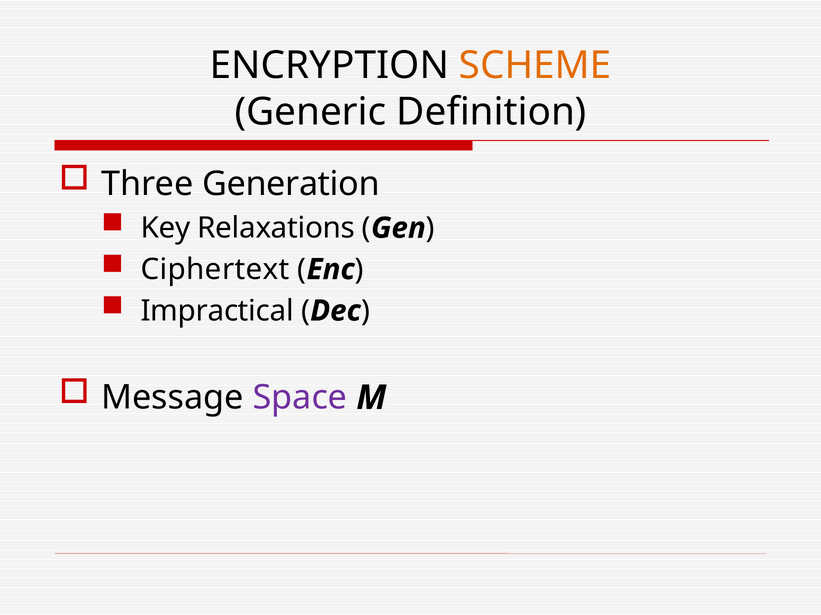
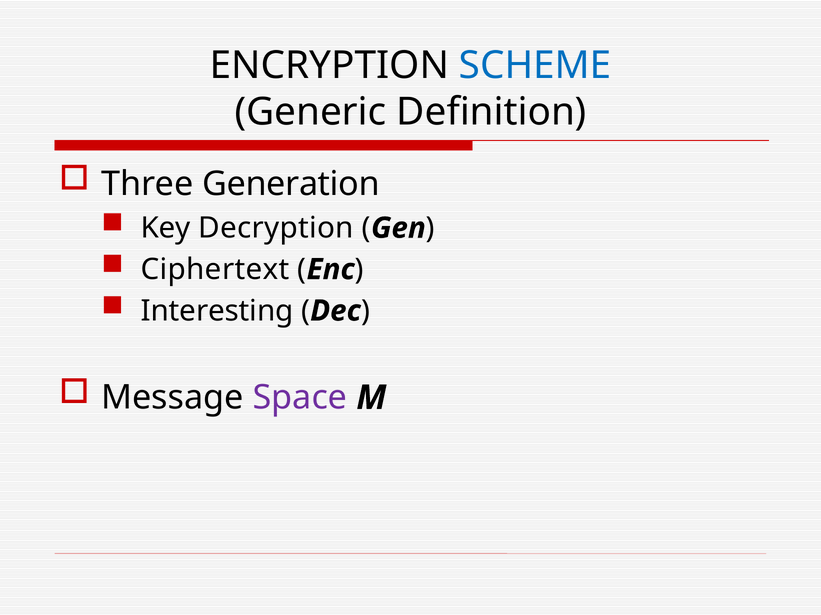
SCHEME colour: orange -> blue
Relaxations: Relaxations -> Decryption
Impractical: Impractical -> Interesting
